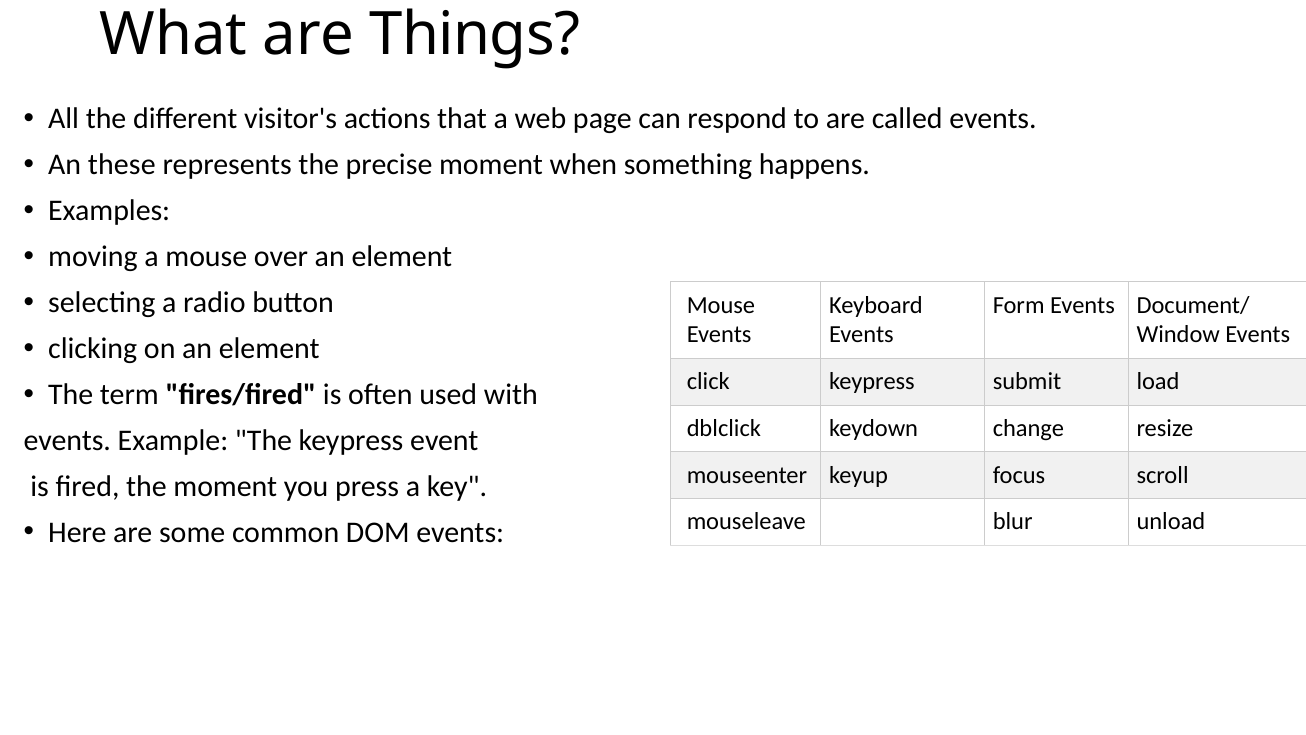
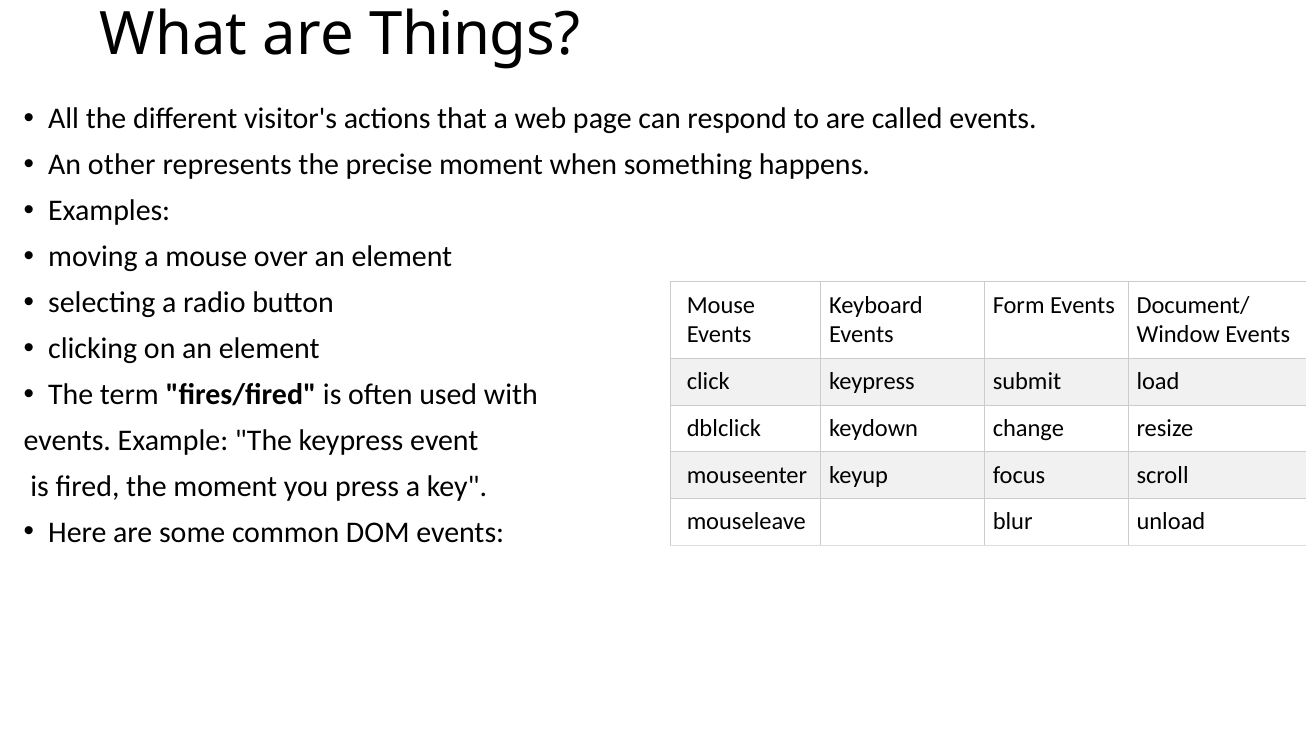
these: these -> other
